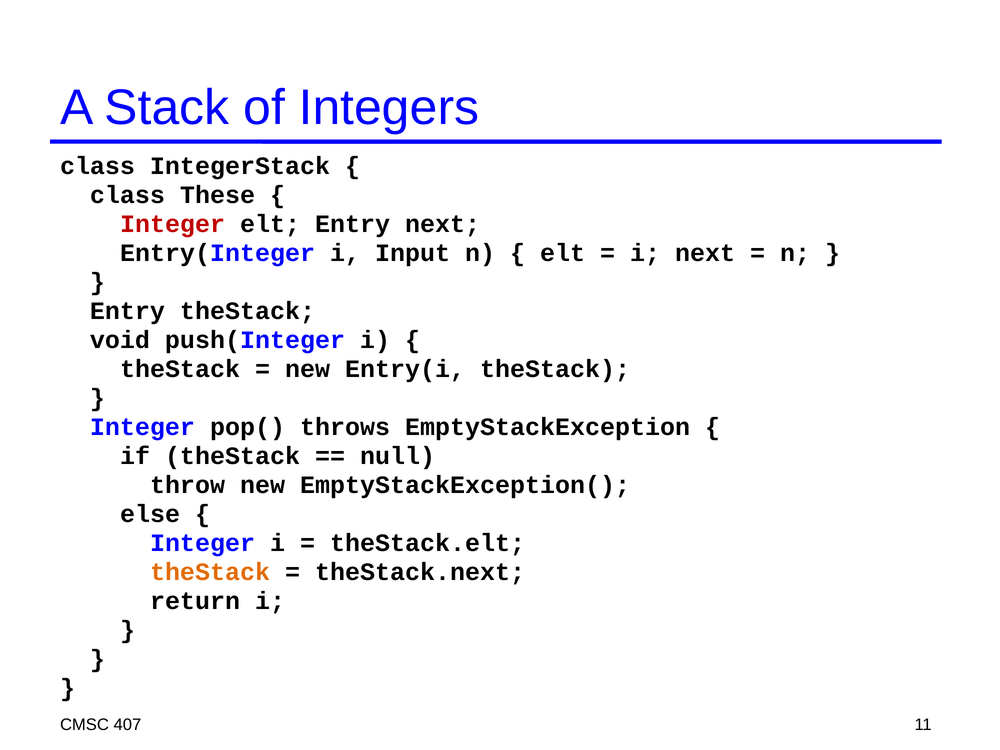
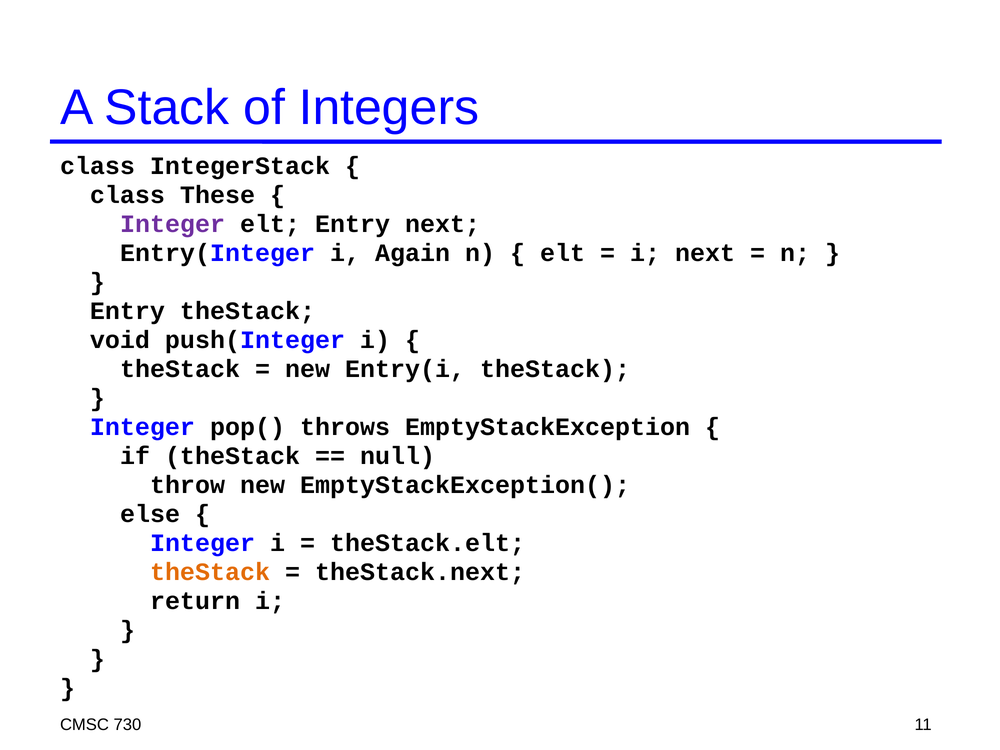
Integer at (173, 224) colour: red -> purple
Input: Input -> Again
407: 407 -> 730
